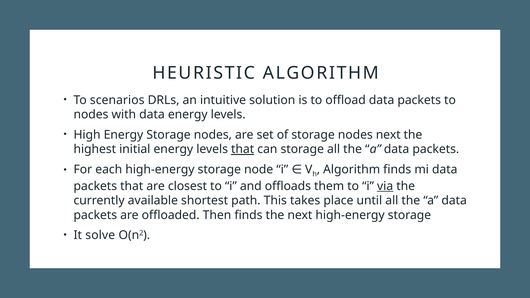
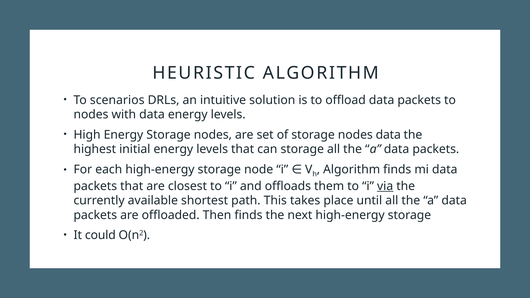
nodes next: next -> data
that at (243, 149) underline: present -> none
solve: solve -> could
